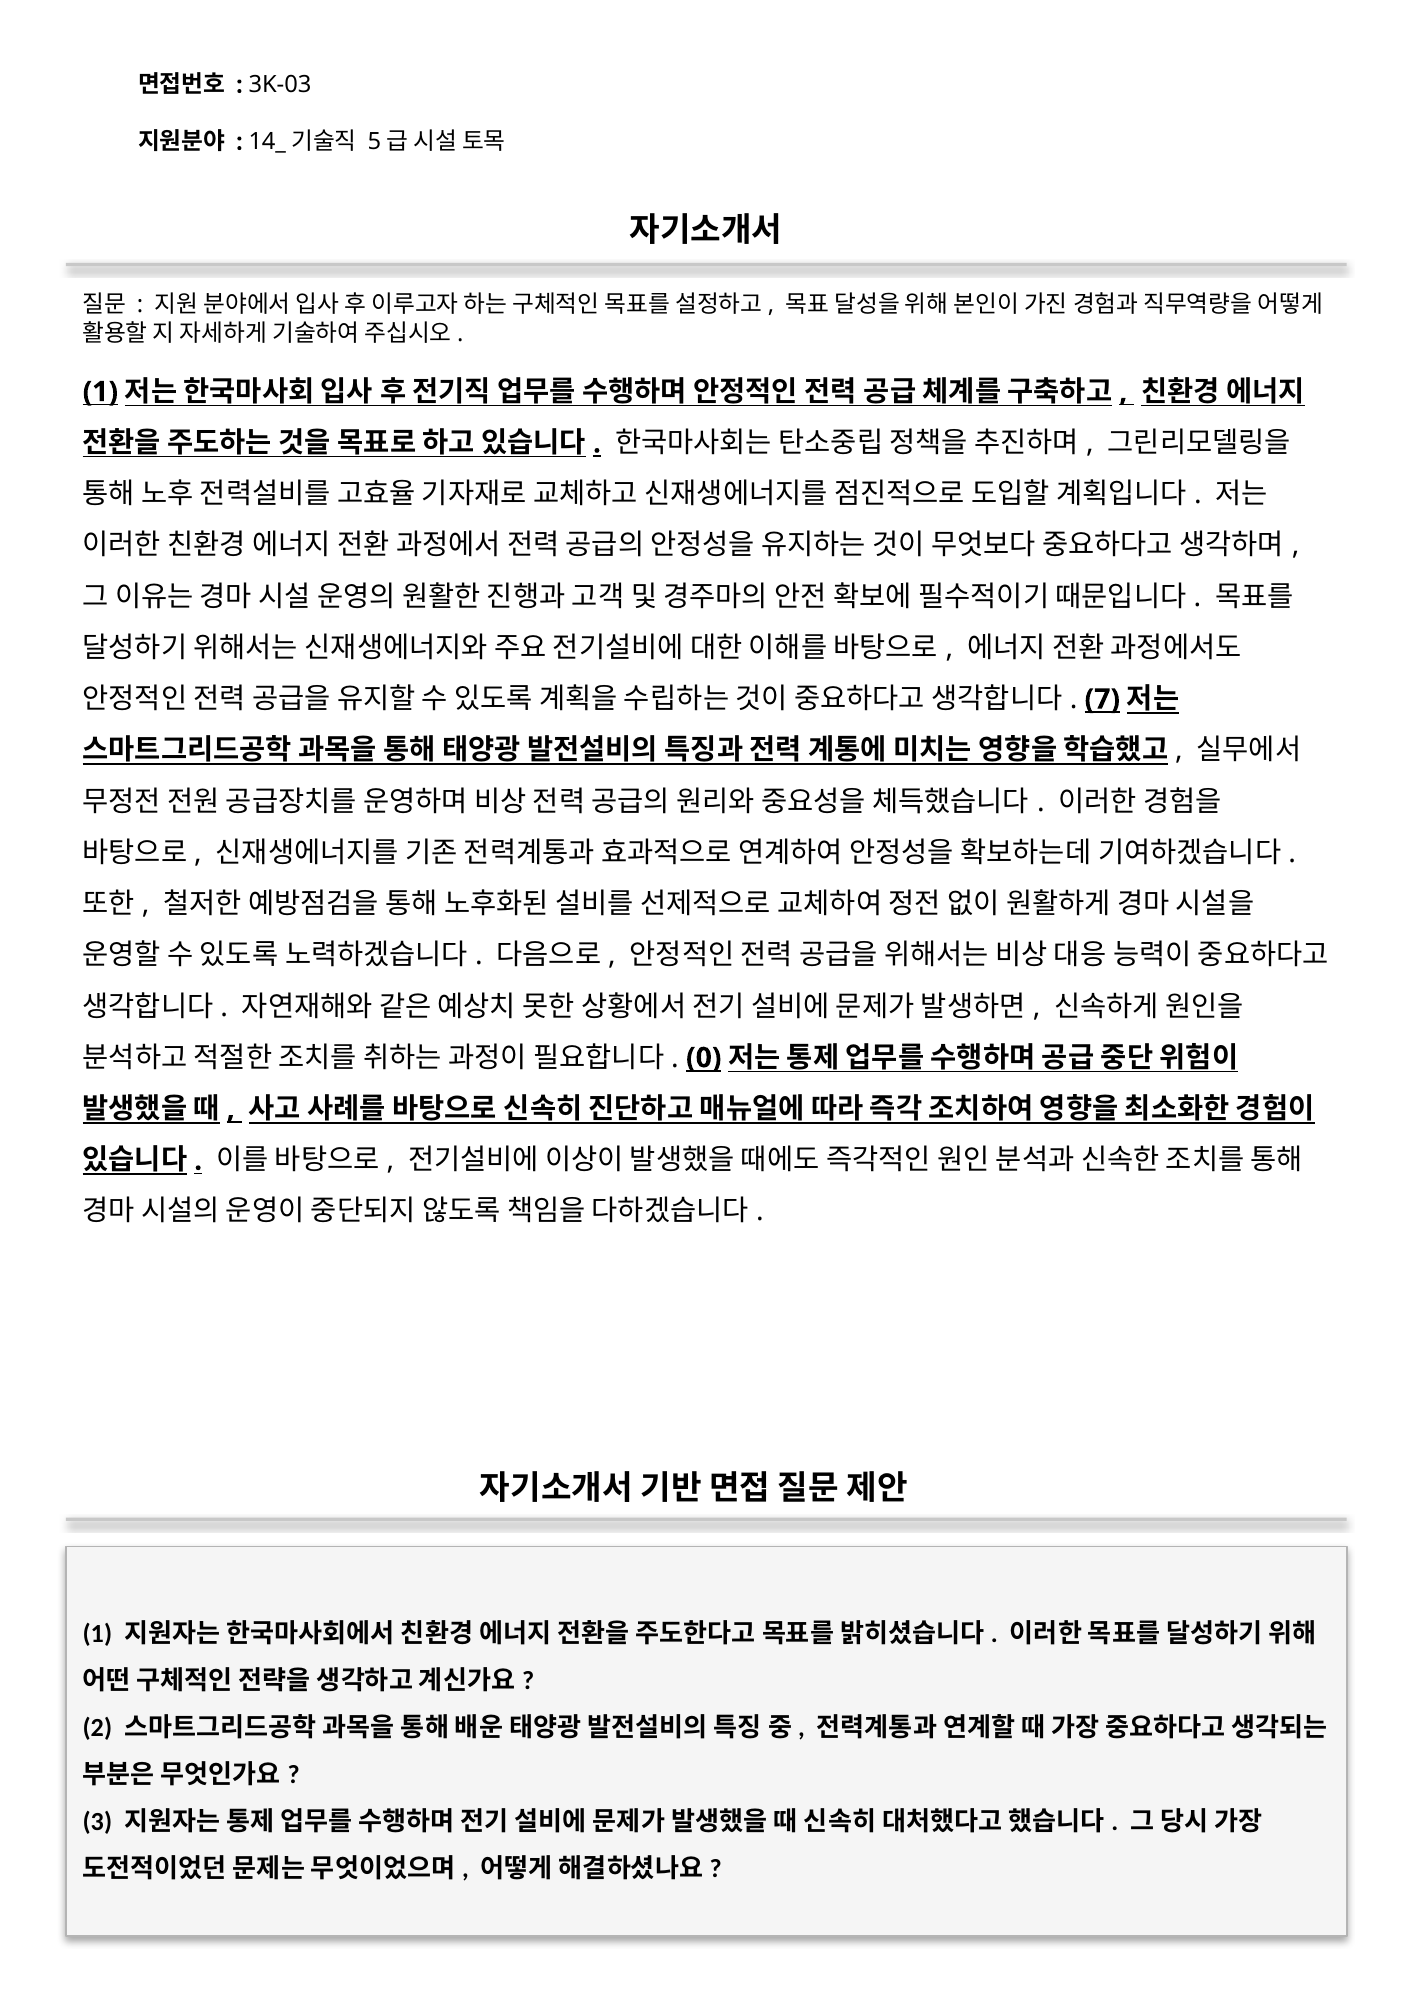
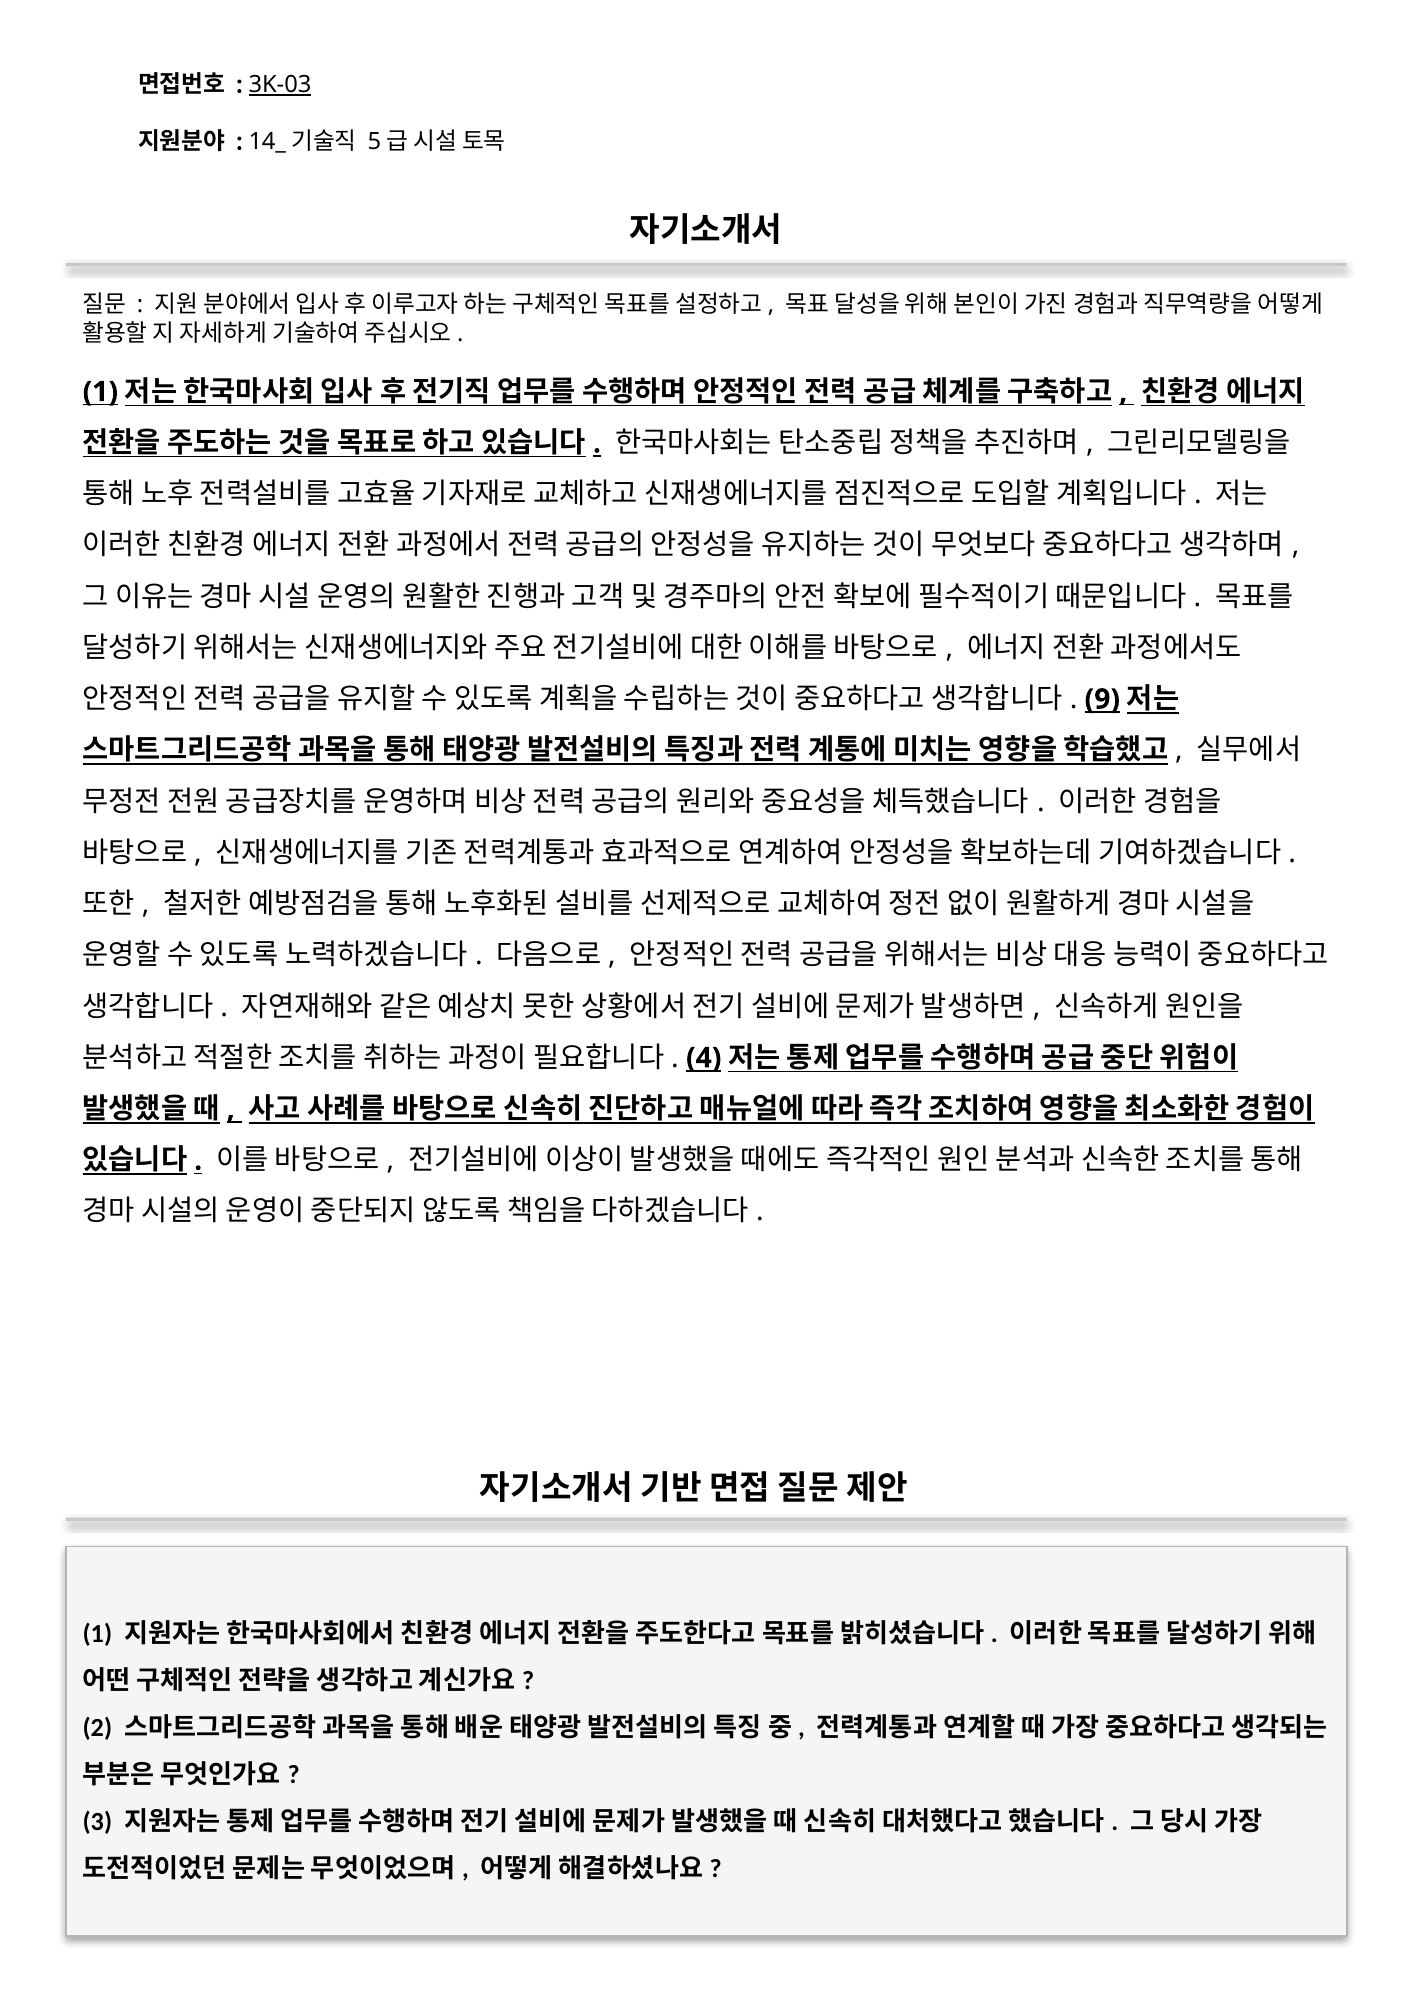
3K-03 underline: none -> present
7: 7 -> 9
0: 0 -> 4
